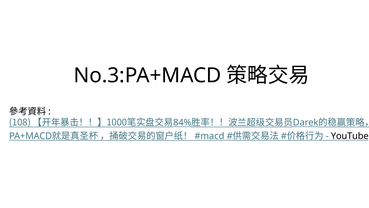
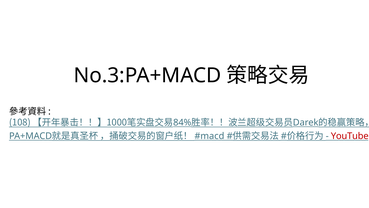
YouTube colour: black -> red
